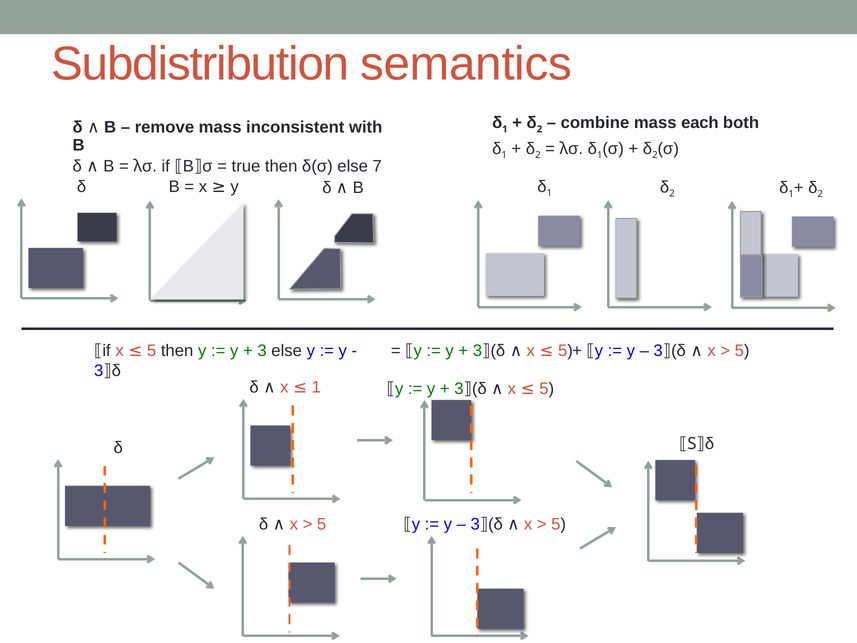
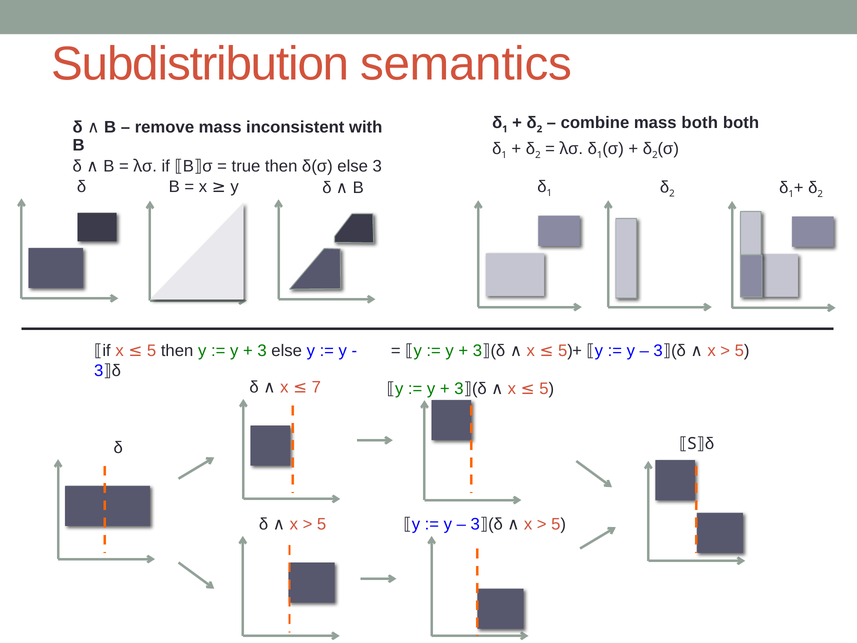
mass each: each -> both
else 7: 7 -> 3
1 at (316, 387): 1 -> 7
